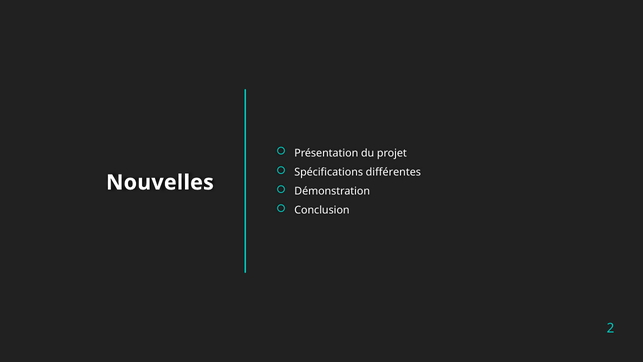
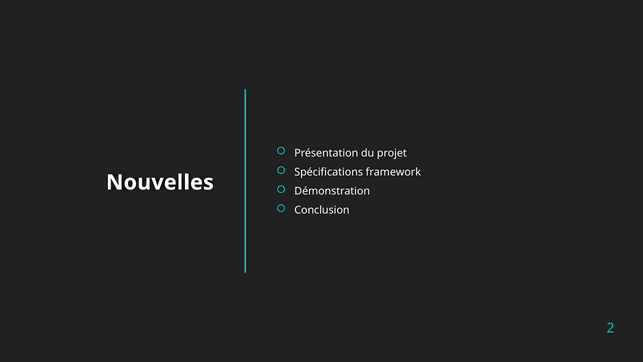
différentes: différentes -> framework
